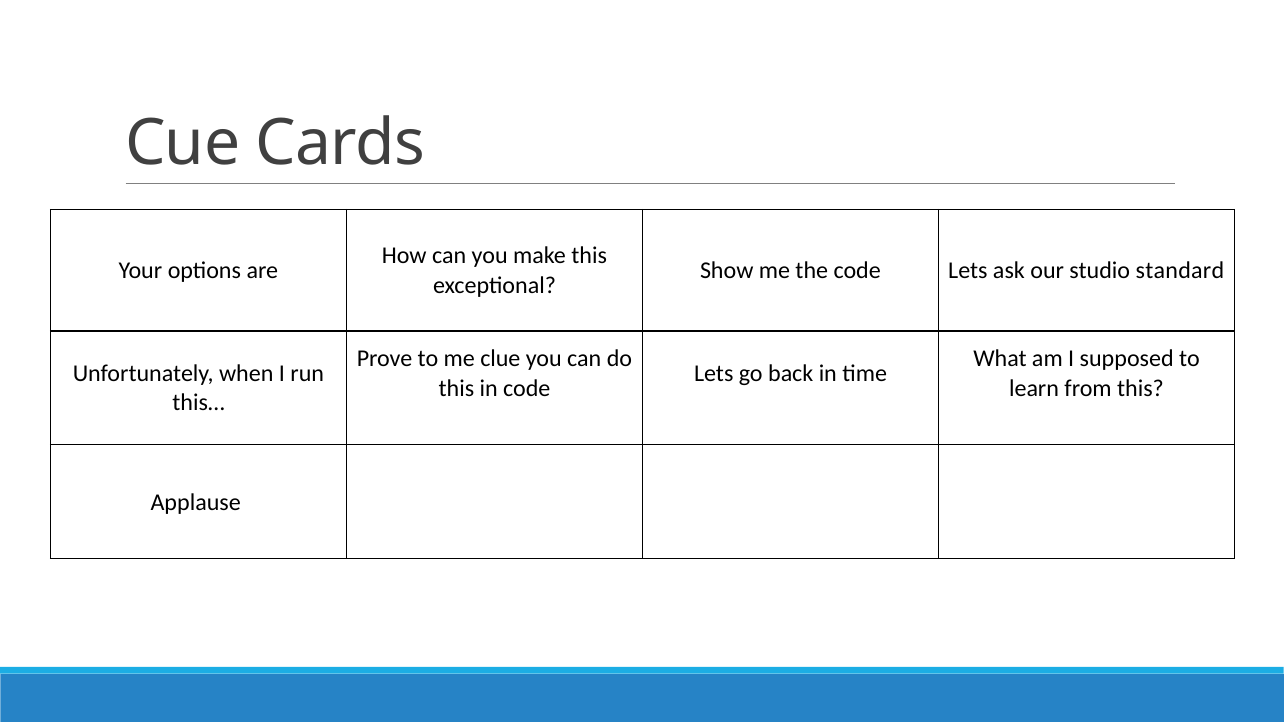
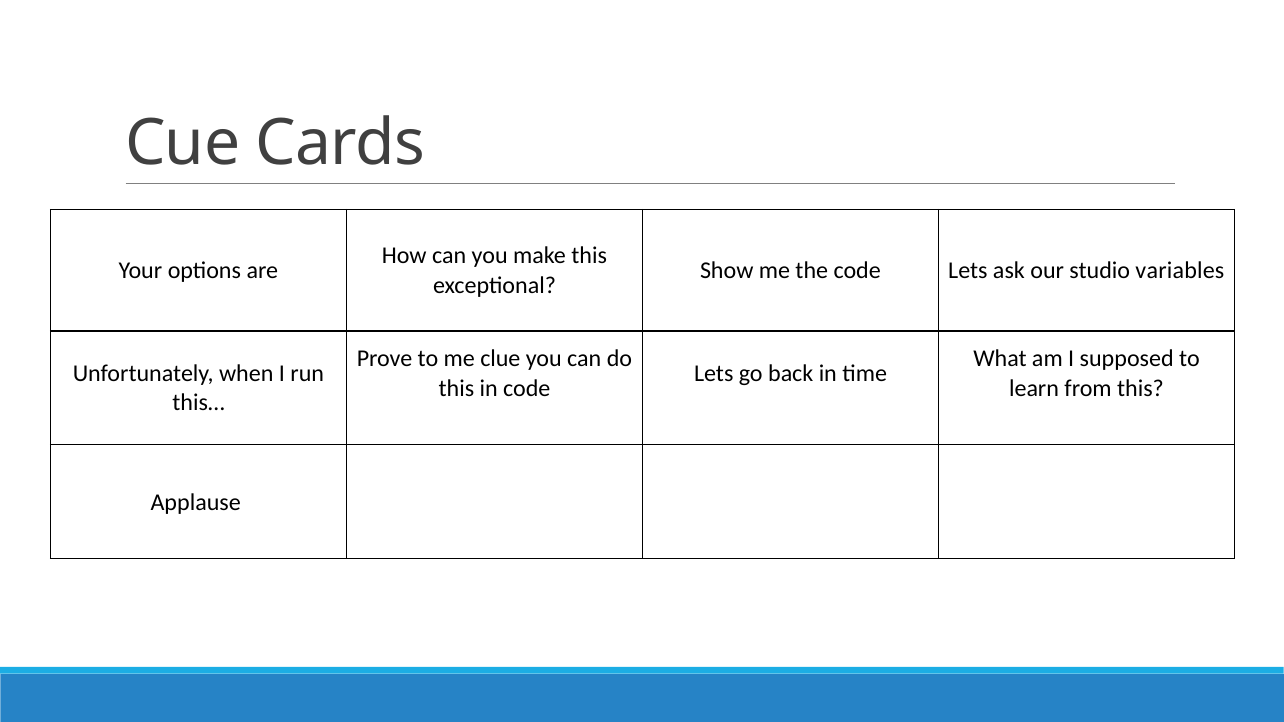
standard: standard -> variables
